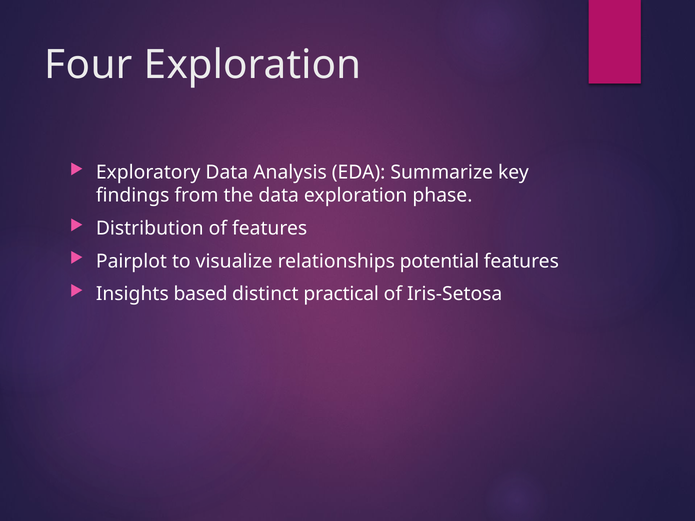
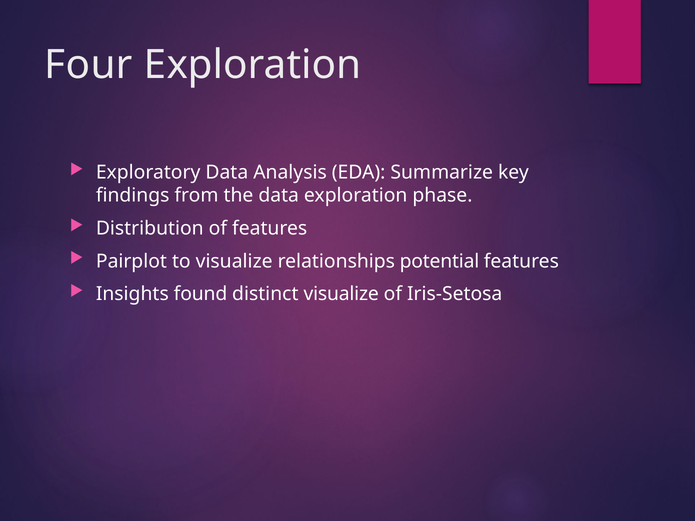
based: based -> found
distinct practical: practical -> visualize
